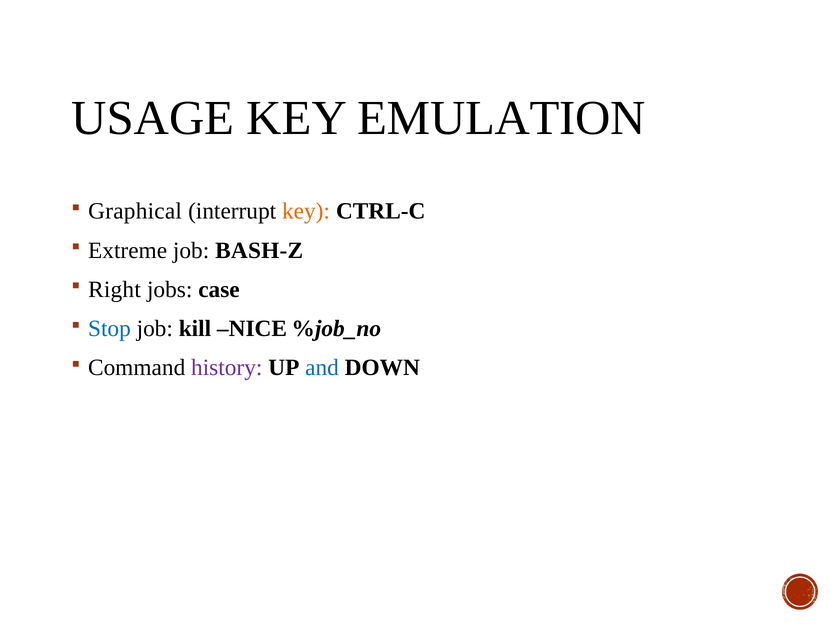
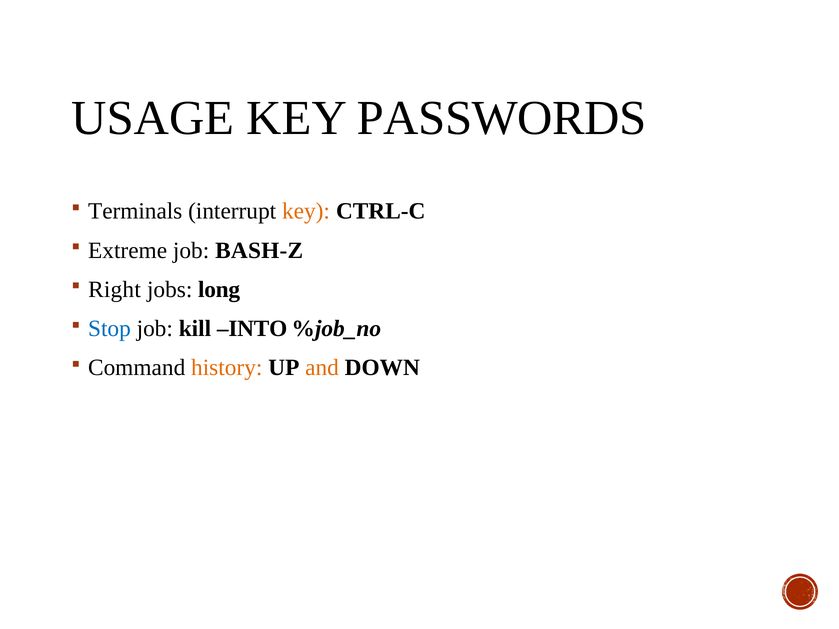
EMULATION: EMULATION -> PASSWORDS
Graphical: Graphical -> Terminals
case: case -> long
NICE: NICE -> INTO
history colour: purple -> orange
and colour: blue -> orange
